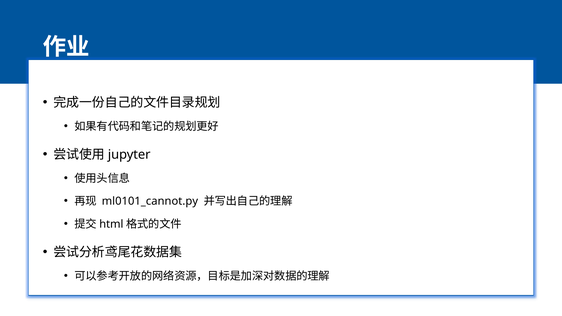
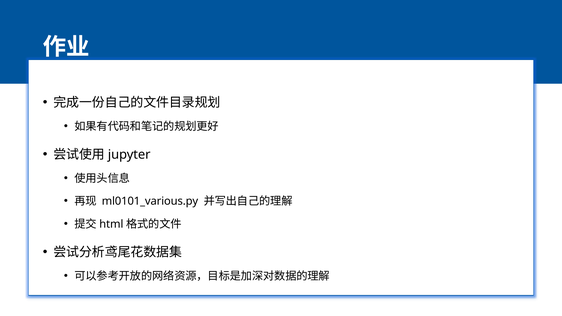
ml0101_cannot.py: ml0101_cannot.py -> ml0101_various.py
